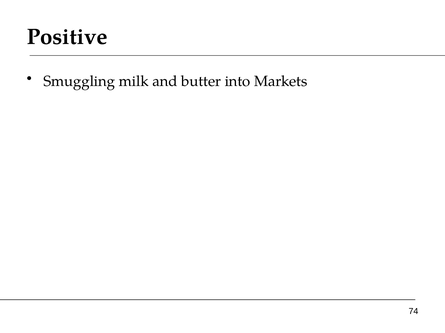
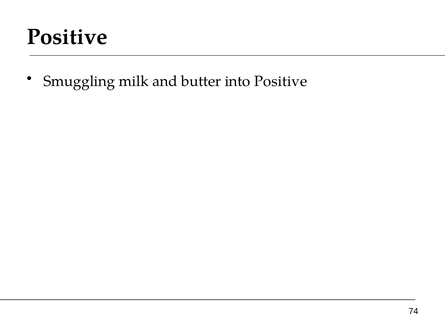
into Markets: Markets -> Positive
